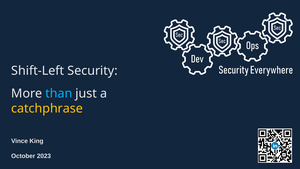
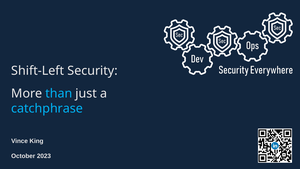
catchphrase colour: yellow -> light blue
